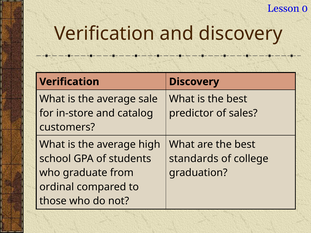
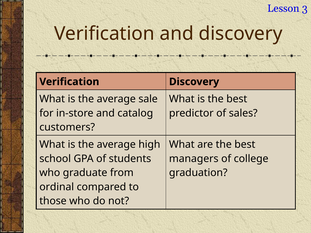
0: 0 -> 3
standards: standards -> managers
